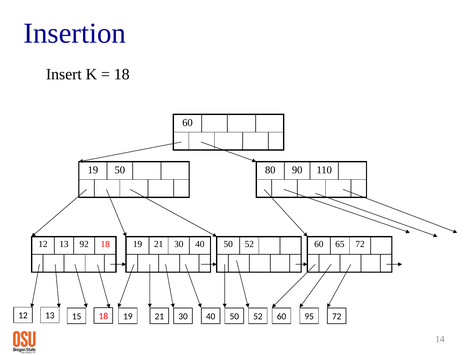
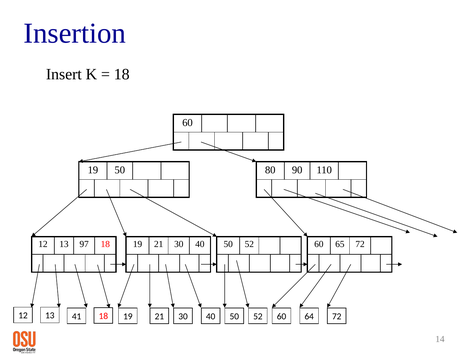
92: 92 -> 97
15: 15 -> 41
95: 95 -> 64
